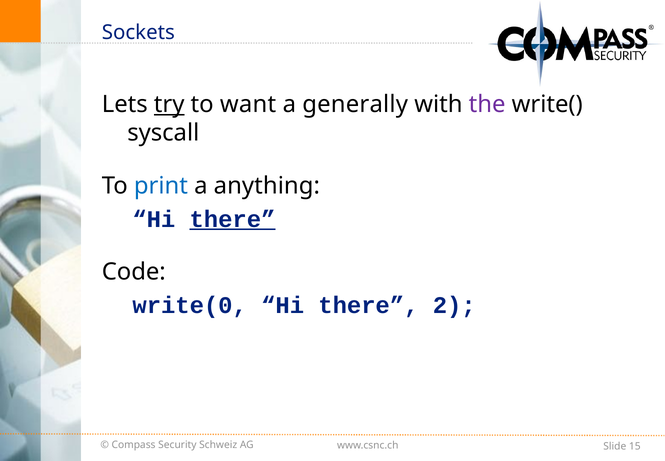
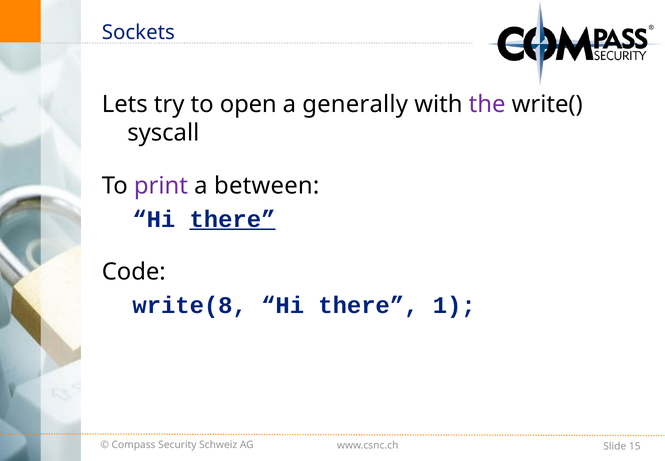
try underline: present -> none
want: want -> open
print colour: blue -> purple
anything: anything -> between
write(0: write(0 -> write(8
2: 2 -> 1
